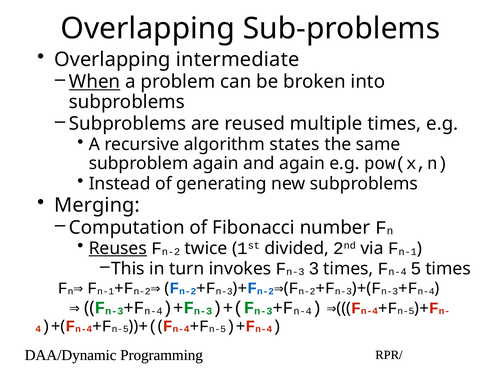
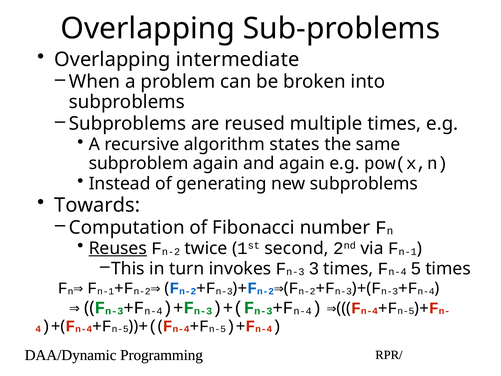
When underline: present -> none
Merging: Merging -> Towards
divided: divided -> second
